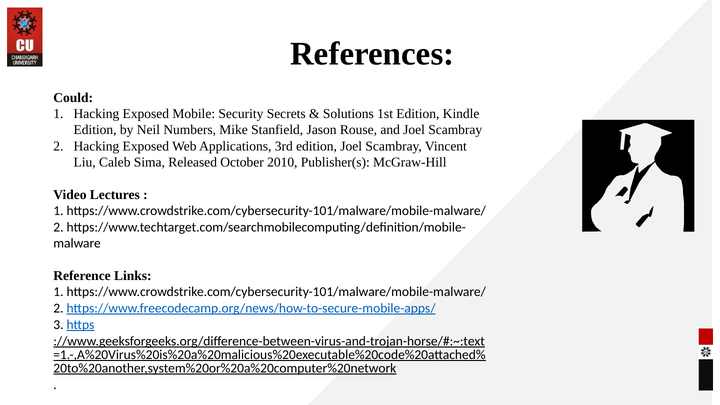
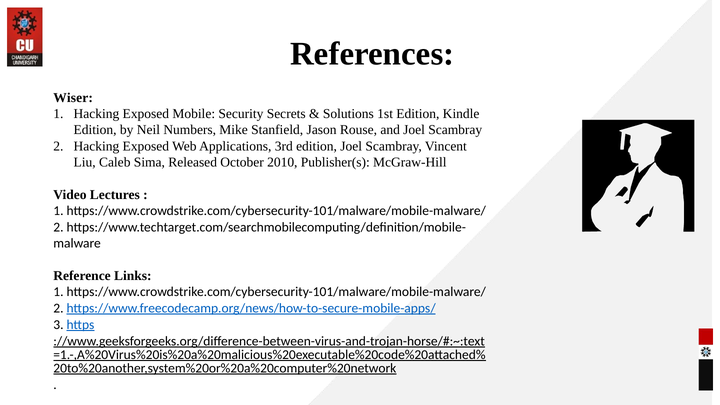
Could: Could -> Wiser
